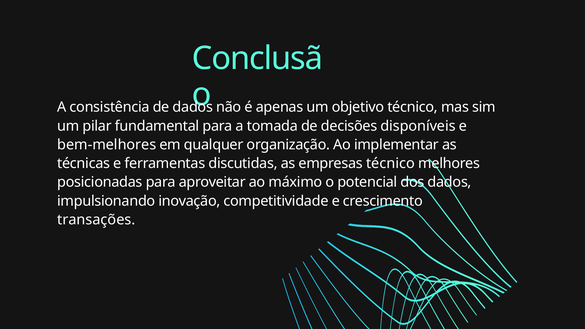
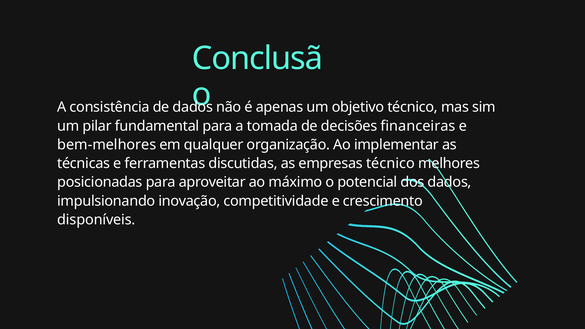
disponíveis: disponíveis -> financeiras
transações: transações -> disponíveis
